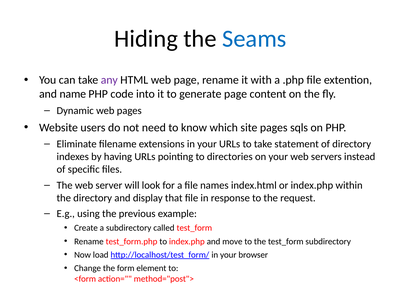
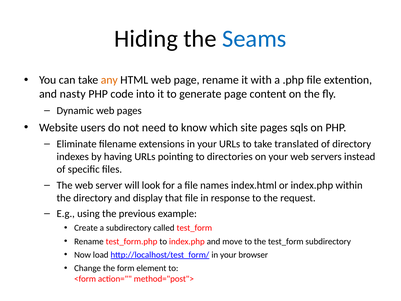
any colour: purple -> orange
name: name -> nasty
statement: statement -> translated
